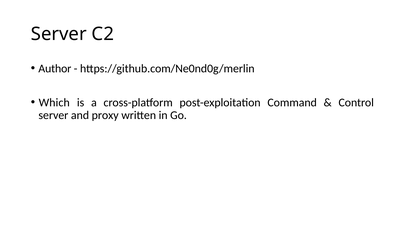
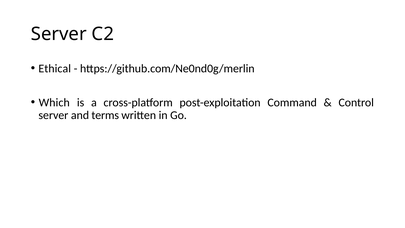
Author: Author -> Ethical
proxy: proxy -> terms
